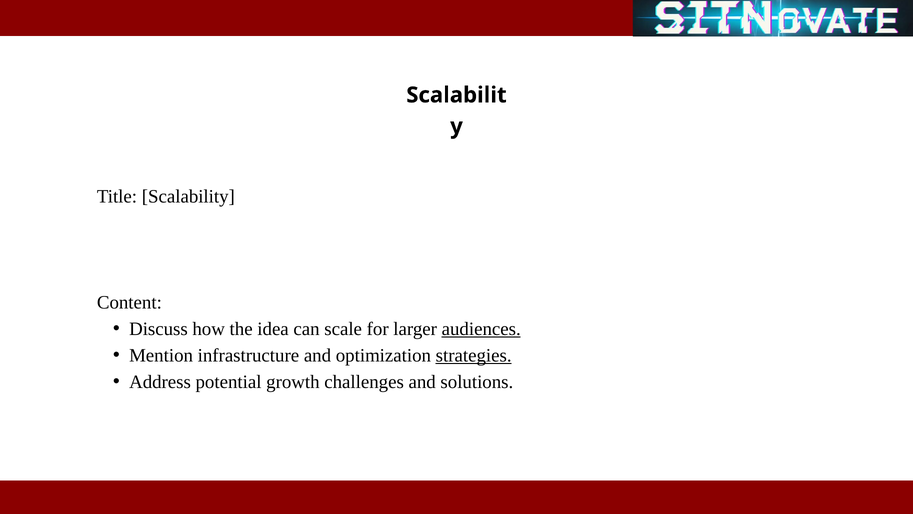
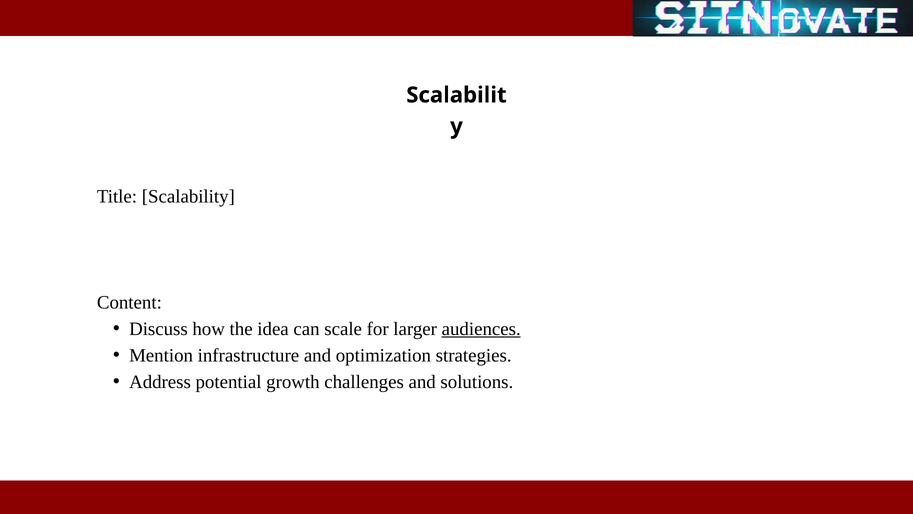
strategies underline: present -> none
